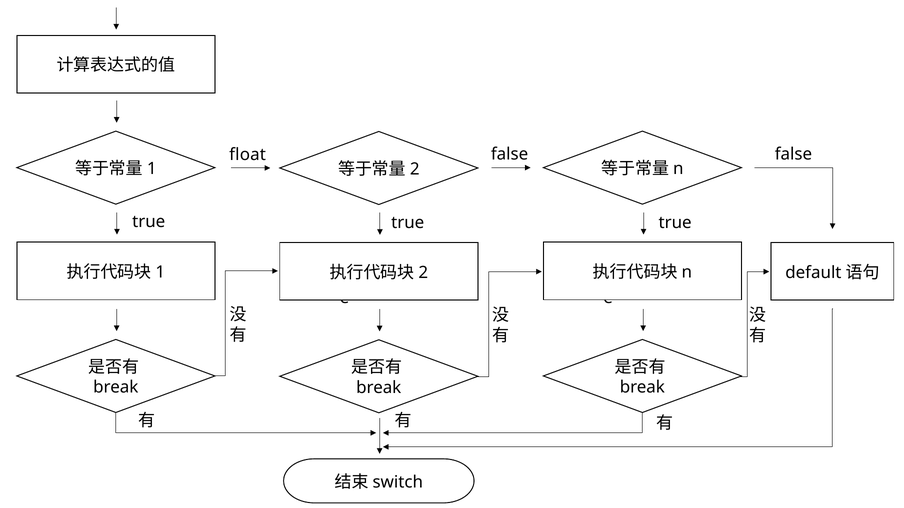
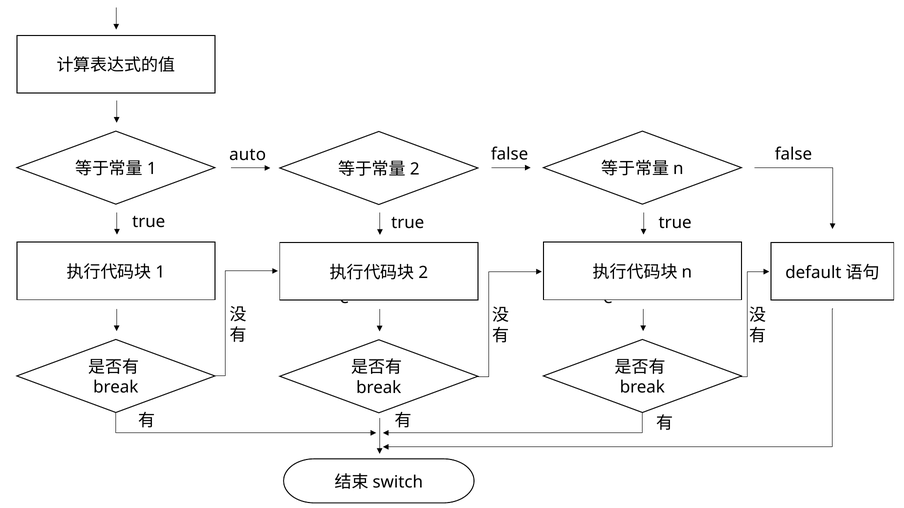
float: float -> auto
